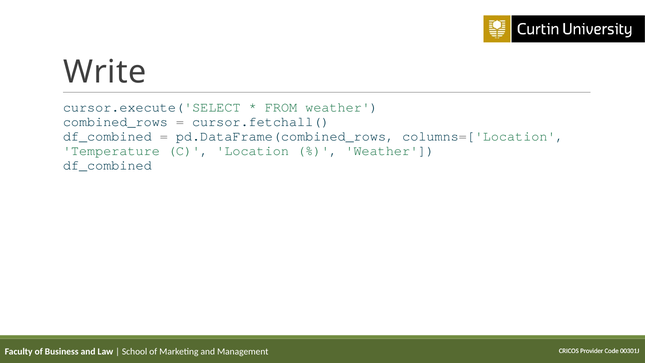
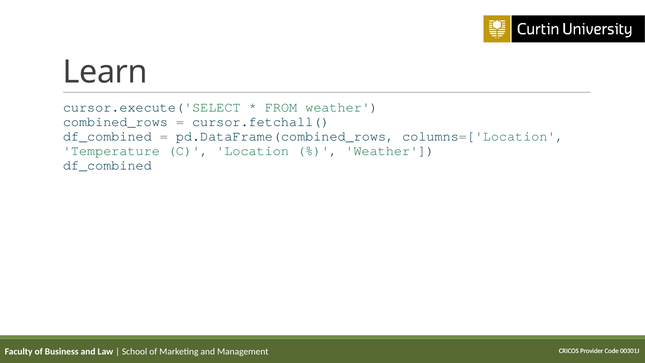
Write: Write -> Learn
